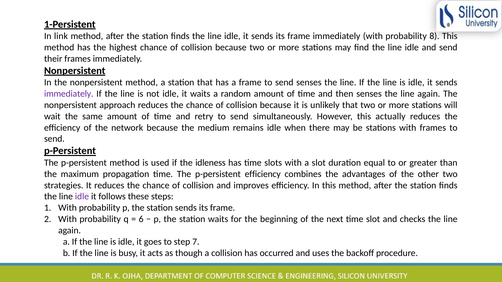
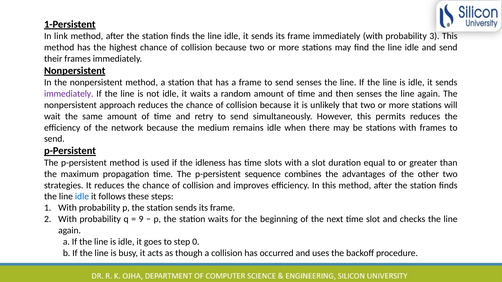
8: 8 -> 3
actually: actually -> permits
p-persistent efficiency: efficiency -> sequence
idle at (82, 197) colour: purple -> blue
6: 6 -> 9
7: 7 -> 0
